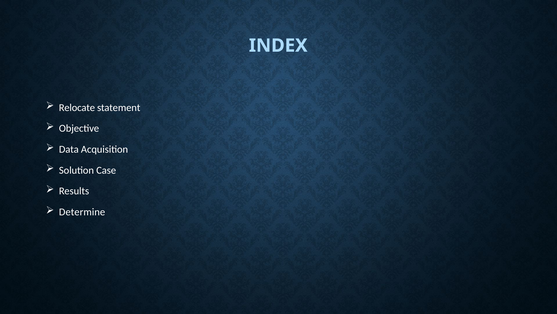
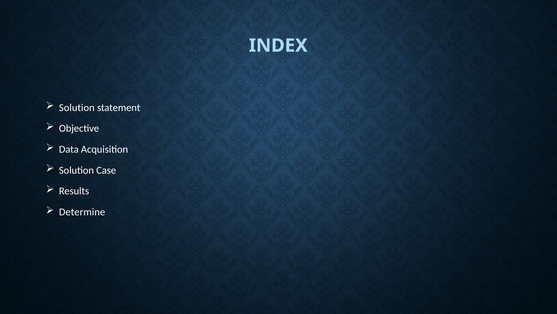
Relocate at (77, 107): Relocate -> Solution
